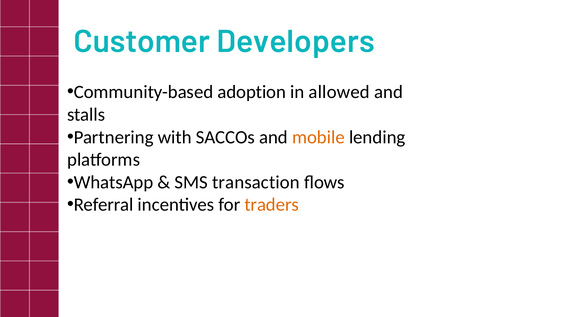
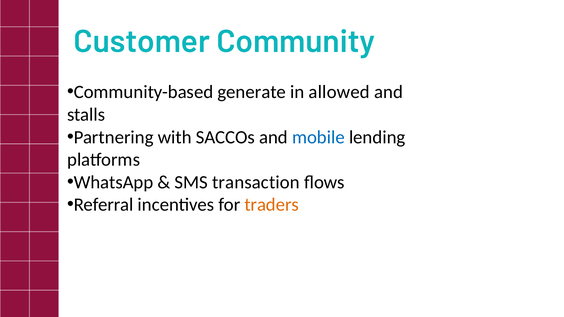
Developers: Developers -> Community
adoption: adoption -> generate
mobile colour: orange -> blue
